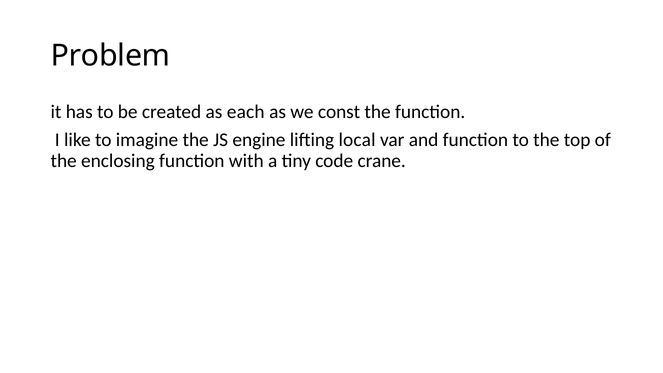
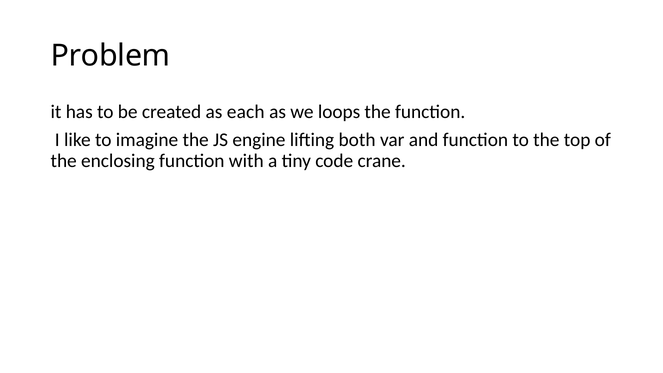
const: const -> loops
local: local -> both
